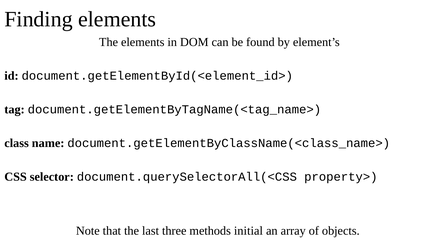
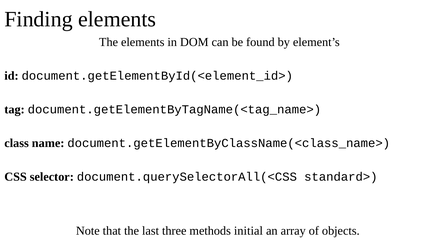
property>: property> -> standard>
